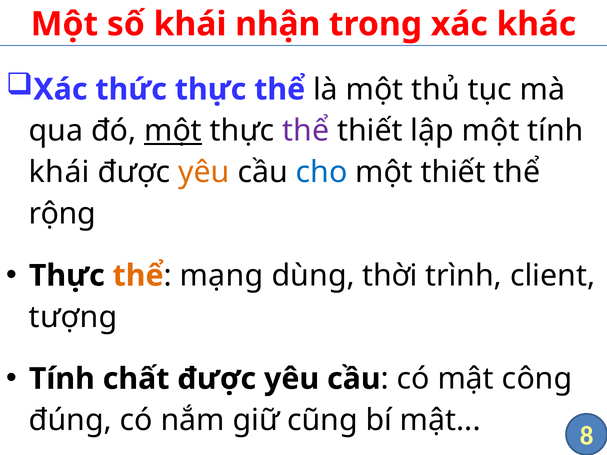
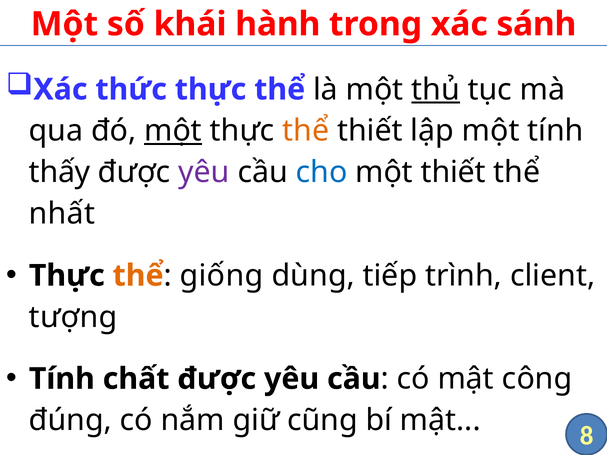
nhận: nhận -> hành
khác: khác -> sánh
thủ underline: none -> present
thể at (306, 131) colour: purple -> orange
khái at (59, 173): khái -> thấy
yêu colour: orange -> purple
rộng: rộng -> nhất
mạng: mạng -> giống
thời: thời -> tiếp
